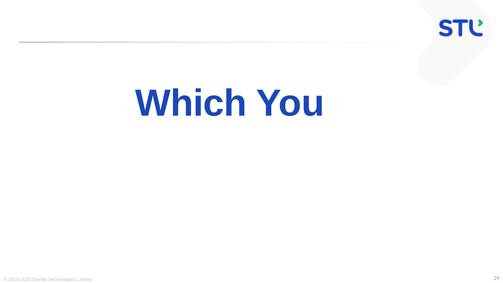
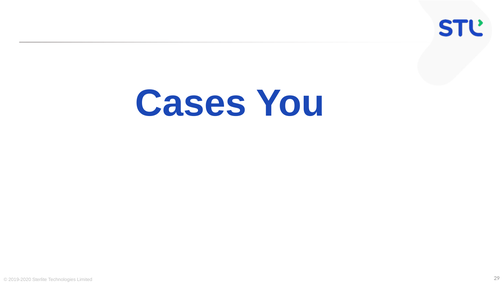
Which: Which -> Cases
